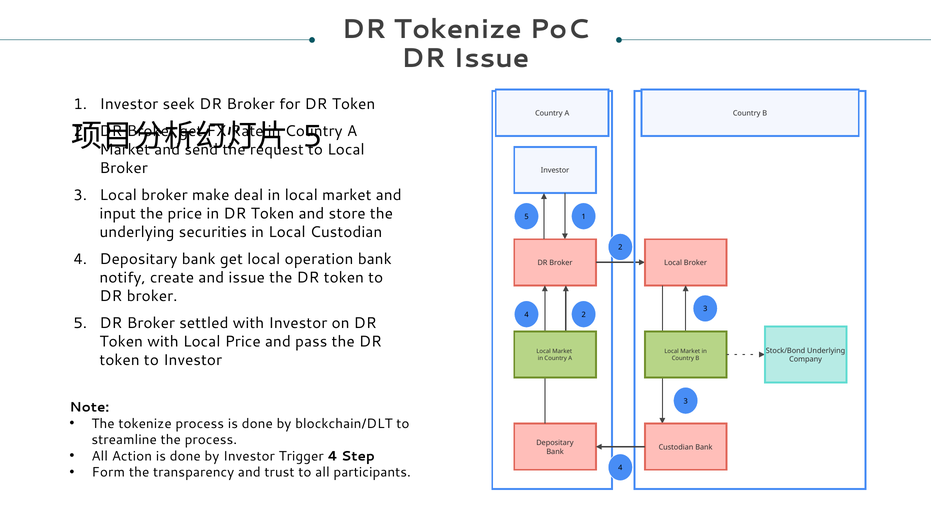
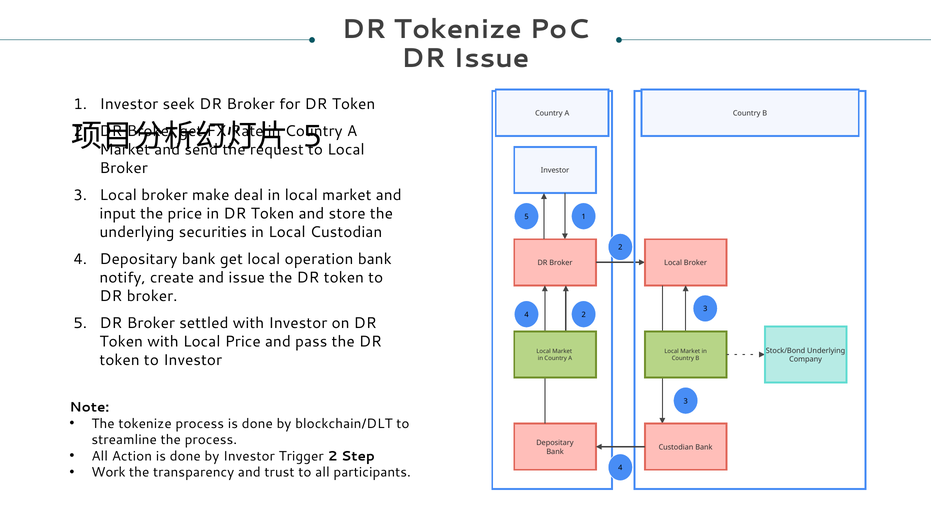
Trigger 4: 4 -> 2
Form: Form -> Work
